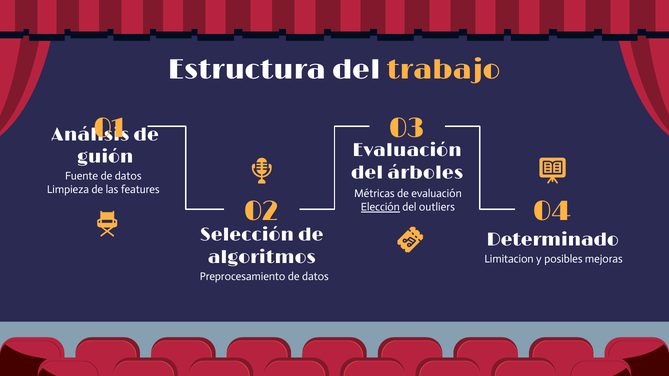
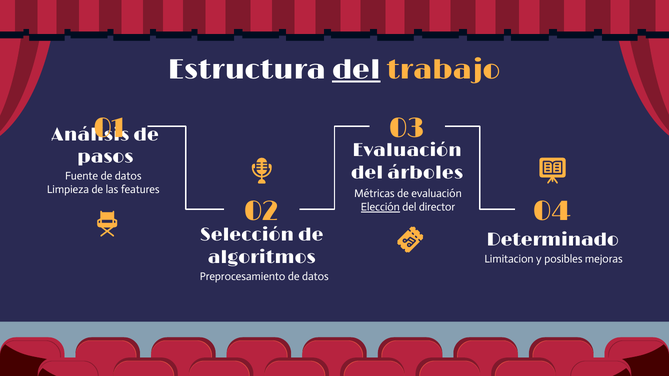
del at (356, 70) underline: none -> present
guión: guión -> pasos
outliers: outliers -> director
